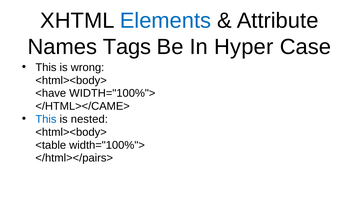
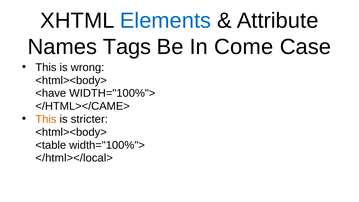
Hyper: Hyper -> Come
This at (46, 119) colour: blue -> orange
nested: nested -> stricter
</html></pairs>: </html></pairs> -> </html></local>
